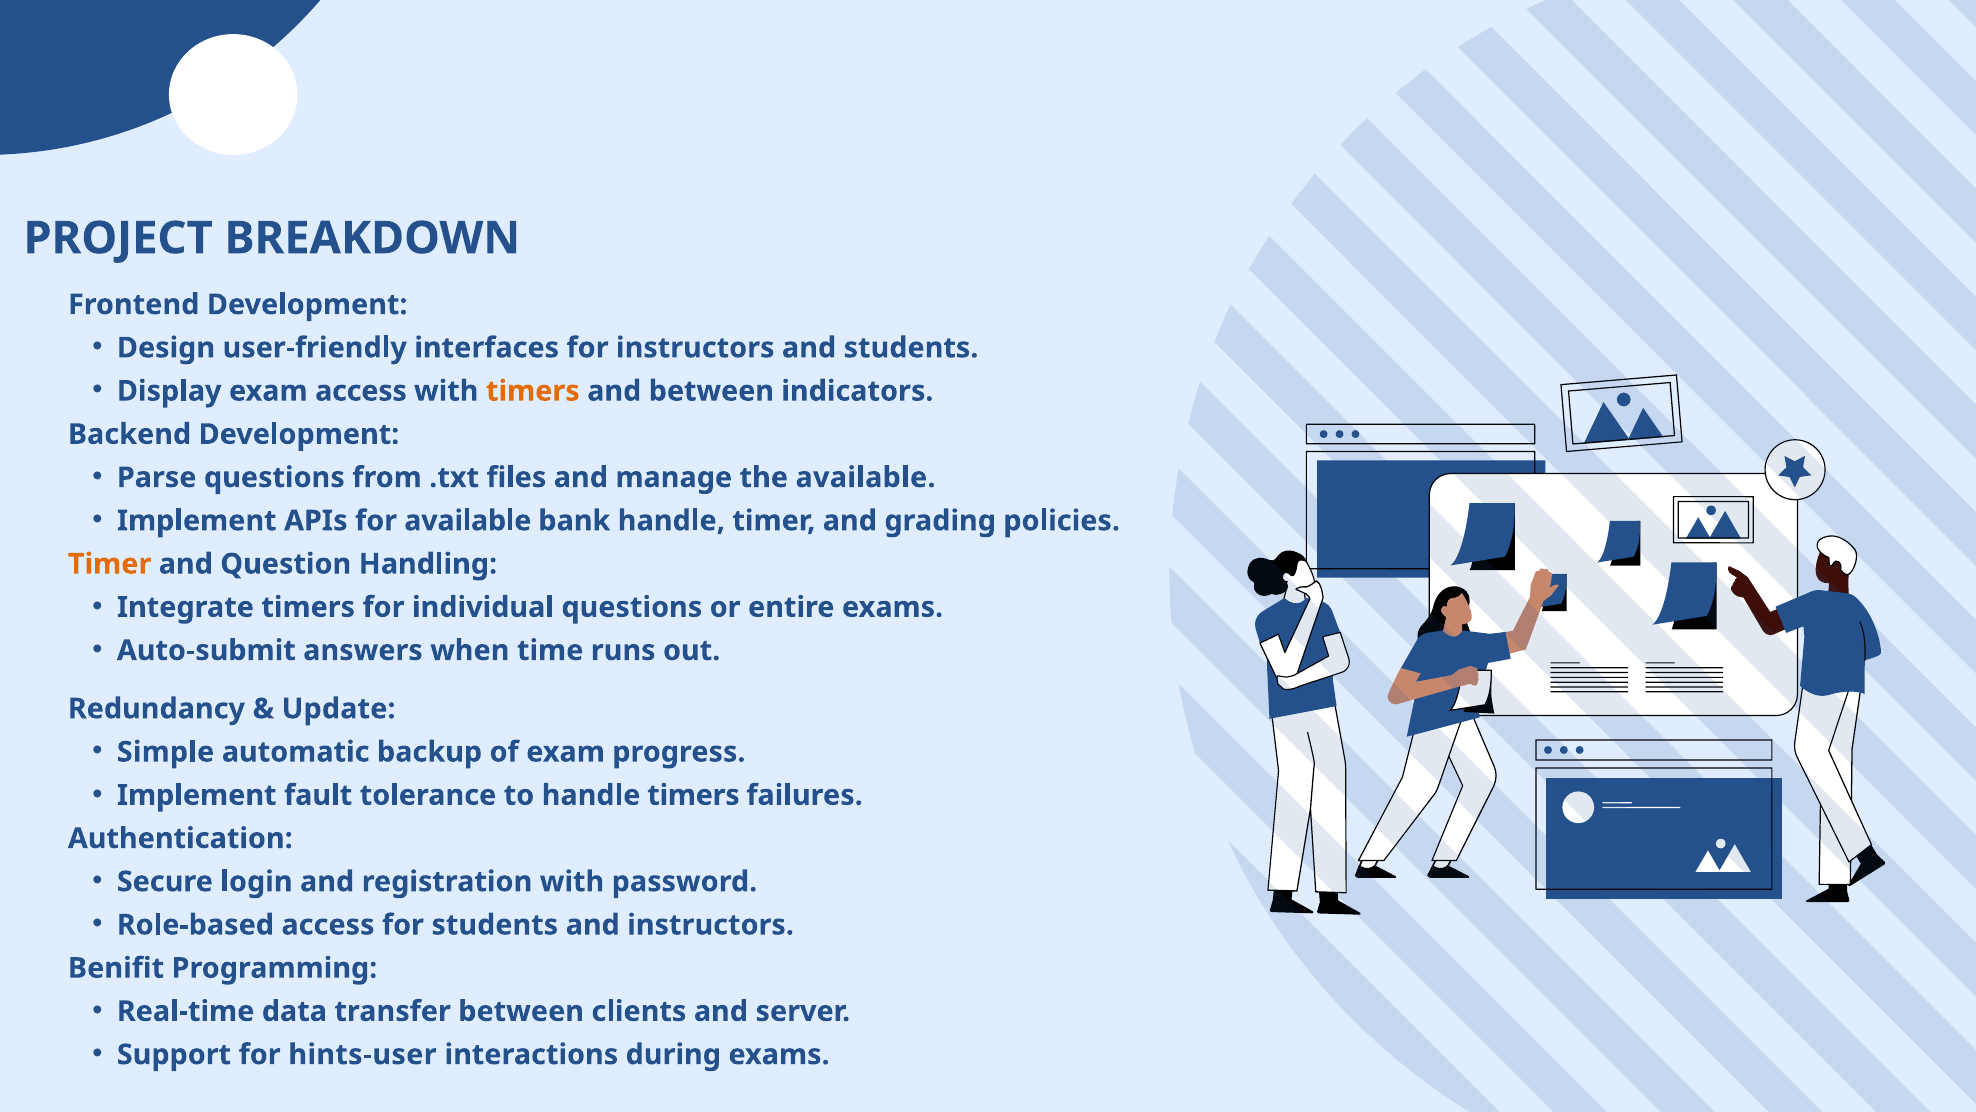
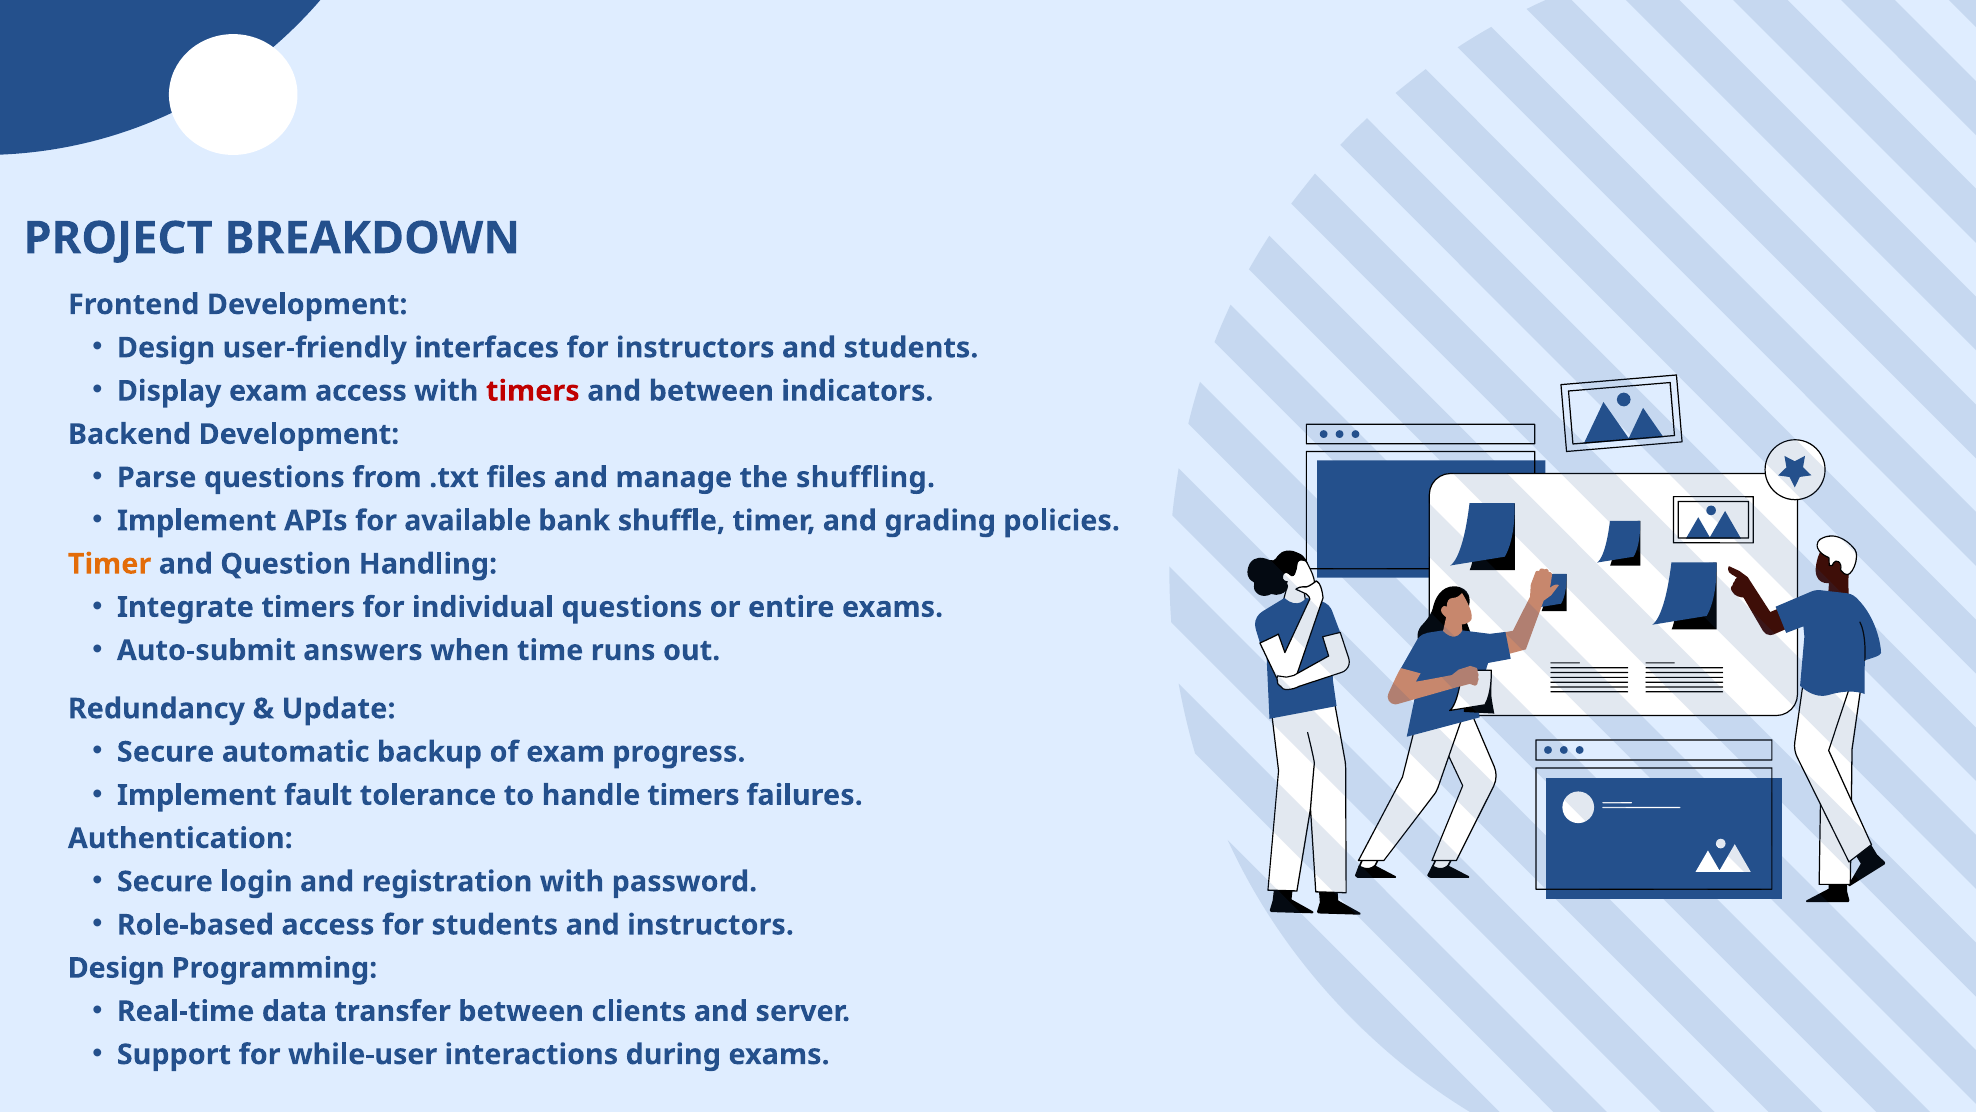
timers at (533, 391) colour: orange -> red
the available: available -> shuffling
bank handle: handle -> shuffle
Simple at (166, 752): Simple -> Secure
Benifit at (116, 968): Benifit -> Design
hints-user: hints-user -> while-user
